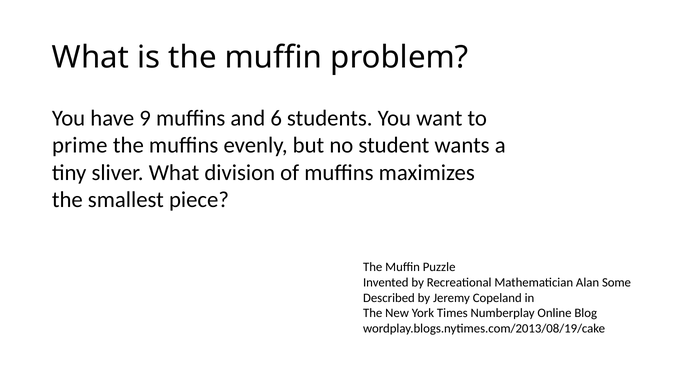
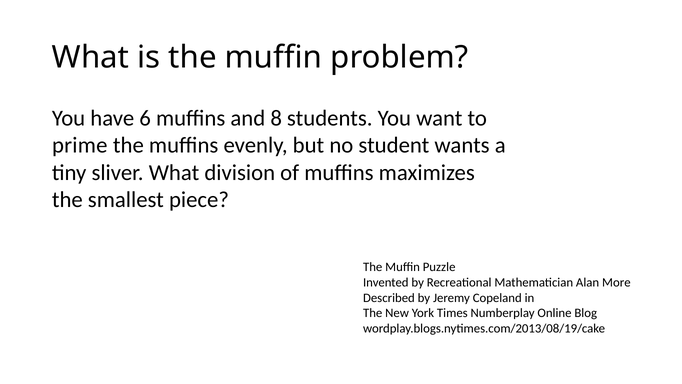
9: 9 -> 6
6: 6 -> 8
Some: Some -> More
